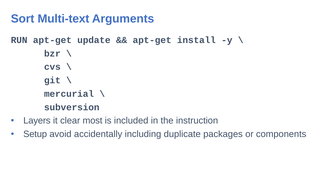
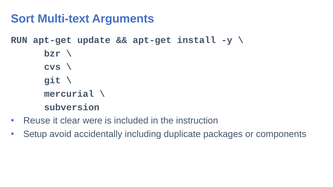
Layers: Layers -> Reuse
most: most -> were
